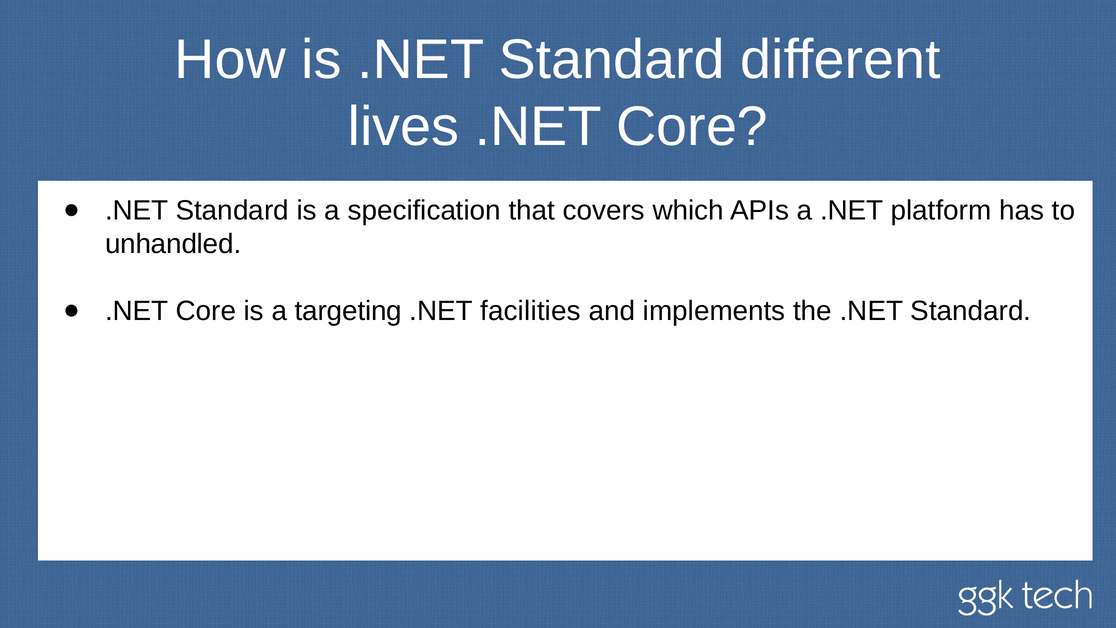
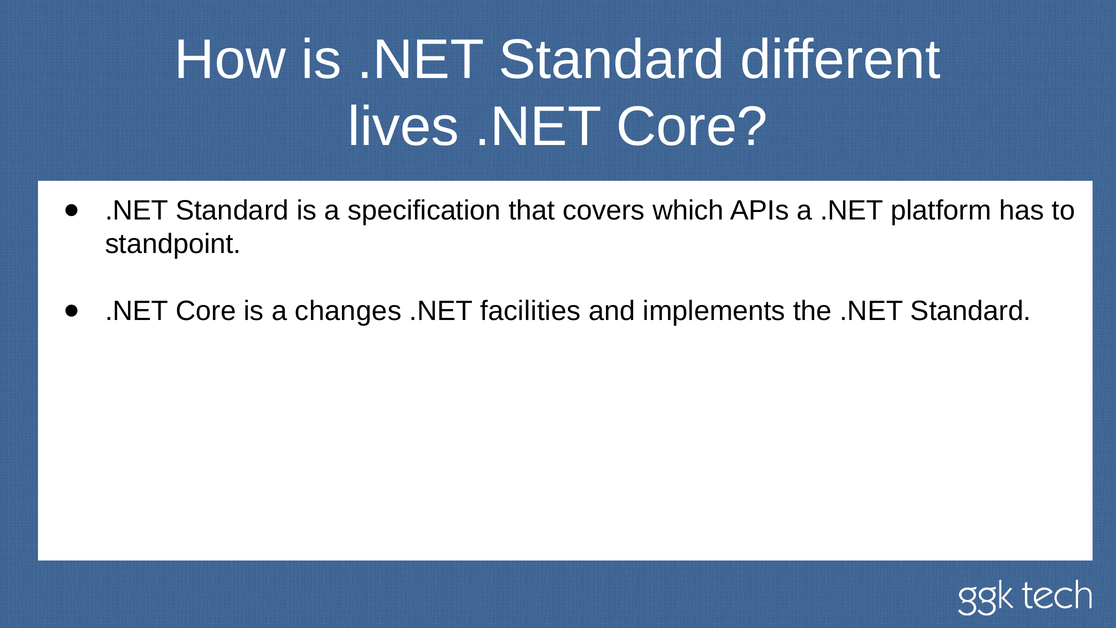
unhandled: unhandled -> standpoint
targeting: targeting -> changes
